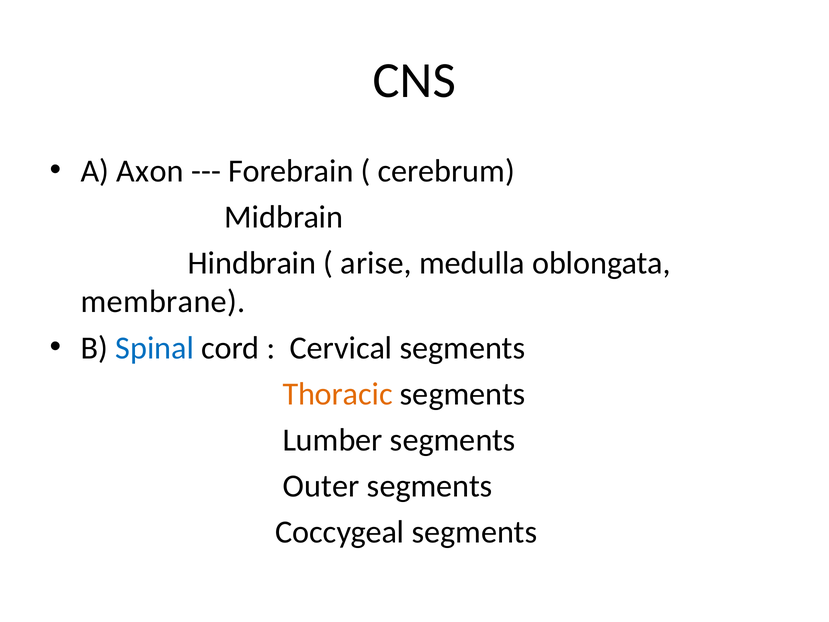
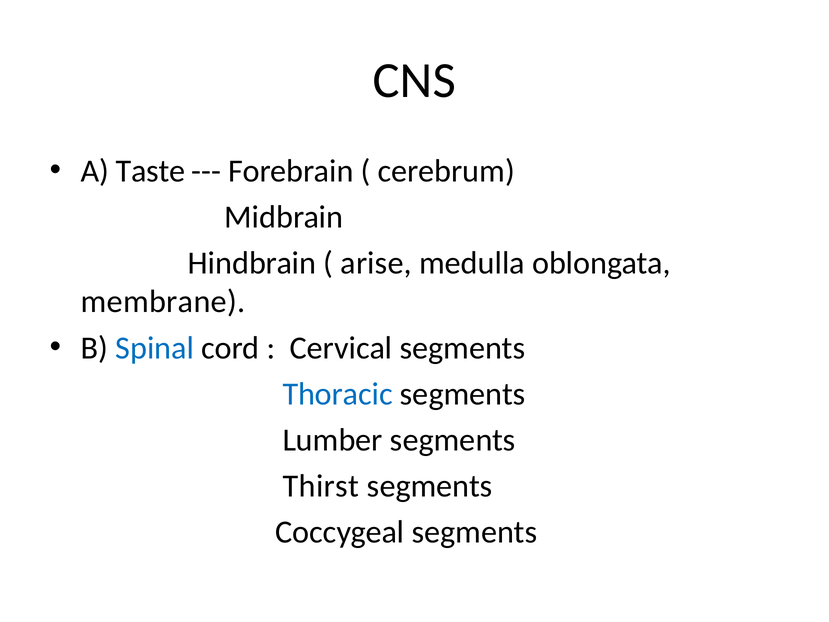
Axon: Axon -> Taste
Thoracic colour: orange -> blue
Outer: Outer -> Thirst
